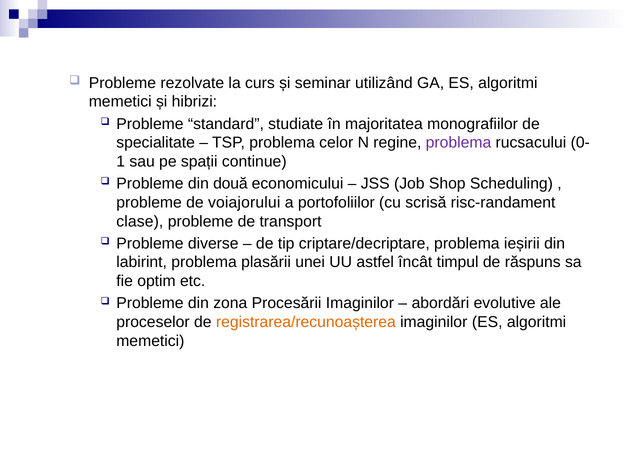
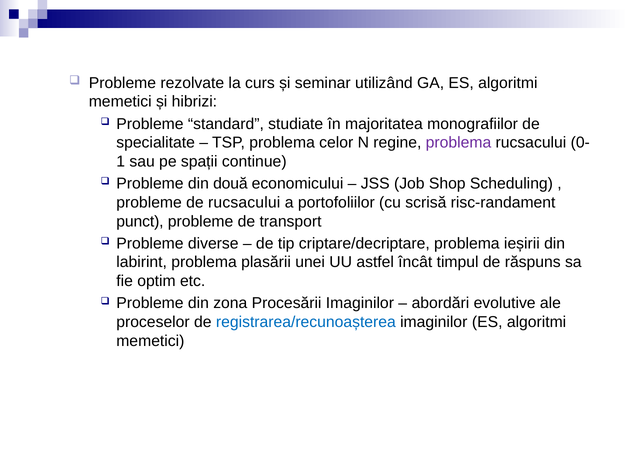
de voiajorului: voiajorului -> rucsacului
clase: clase -> punct
registrarea/recunoașterea colour: orange -> blue
